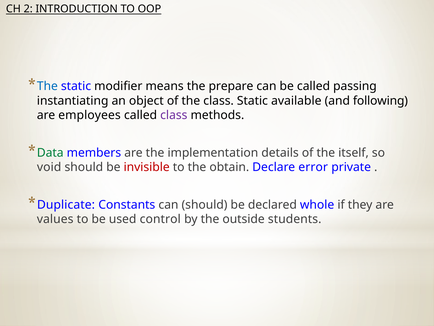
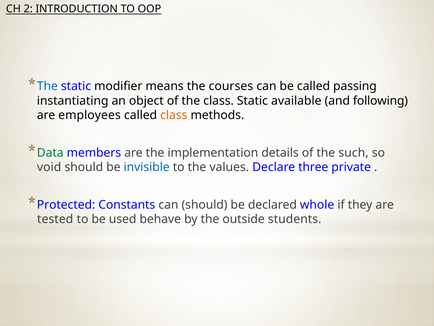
prepare: prepare -> courses
class at (174, 115) colour: purple -> orange
itself: itself -> such
invisible colour: red -> blue
obtain: obtain -> values
error: error -> three
Duplicate: Duplicate -> Protected
values: values -> tested
control: control -> behave
